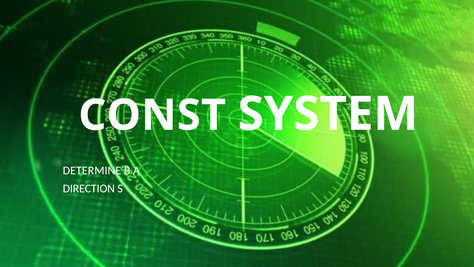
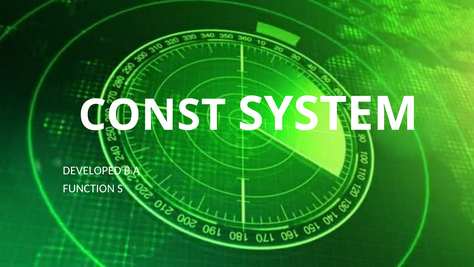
DETERMINE: DETERMINE -> DEVELOPED
DIRECTION: DIRECTION -> FUNCTION
